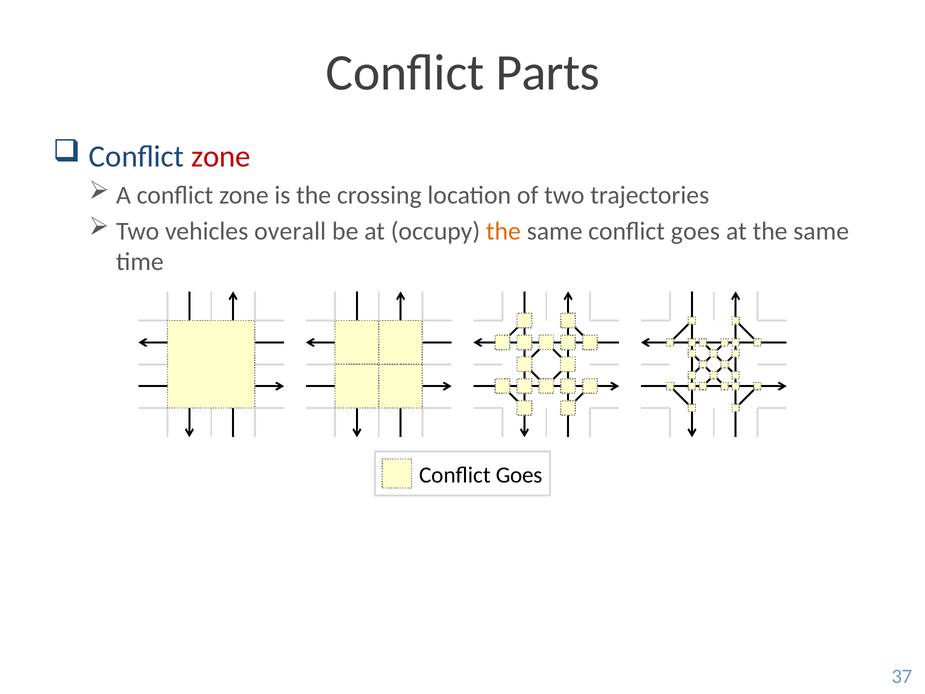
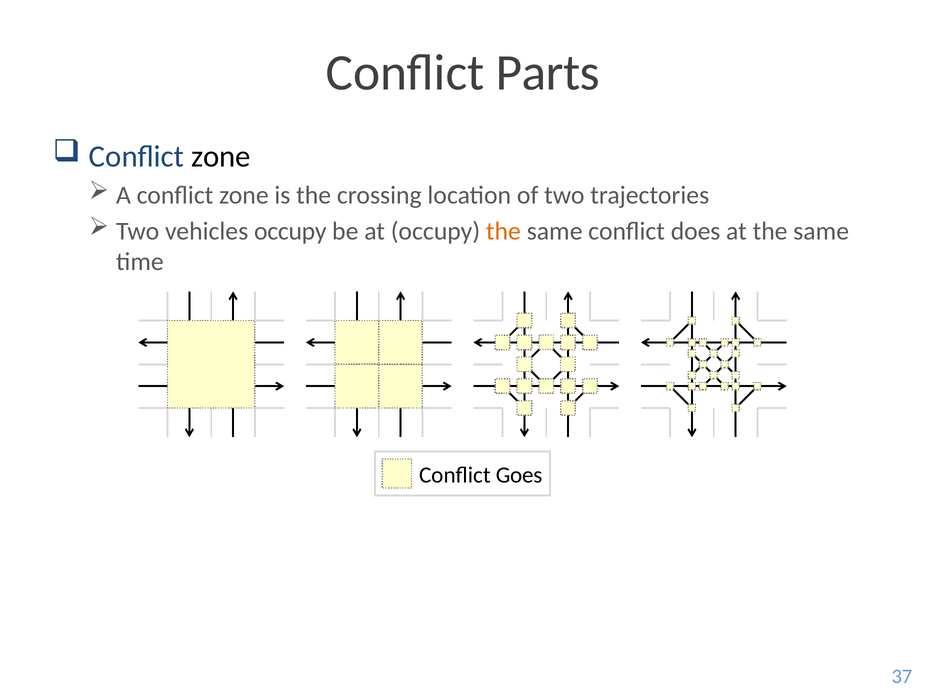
zone at (221, 156) colour: red -> black
vehicles overall: overall -> occupy
same conflict goes: goes -> does
